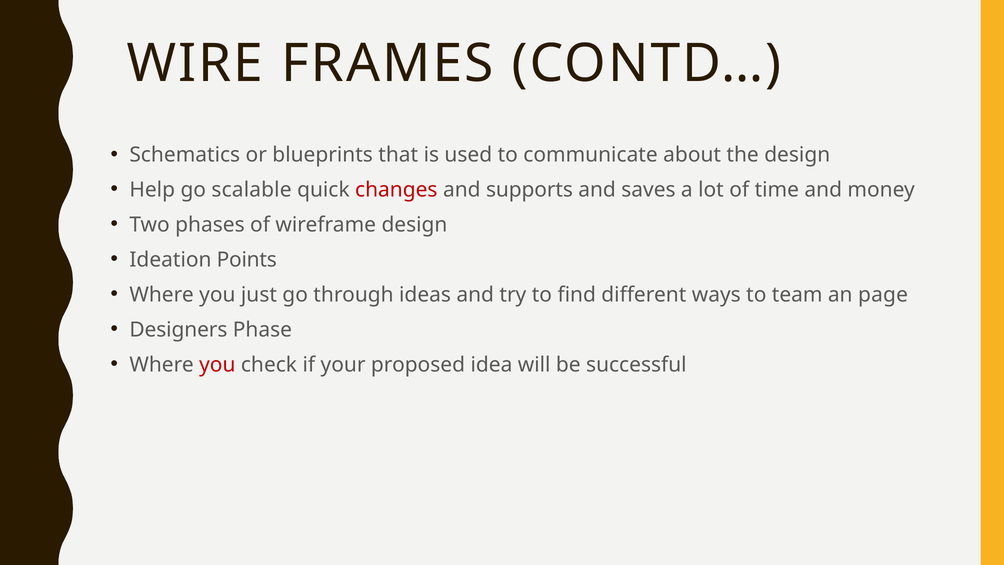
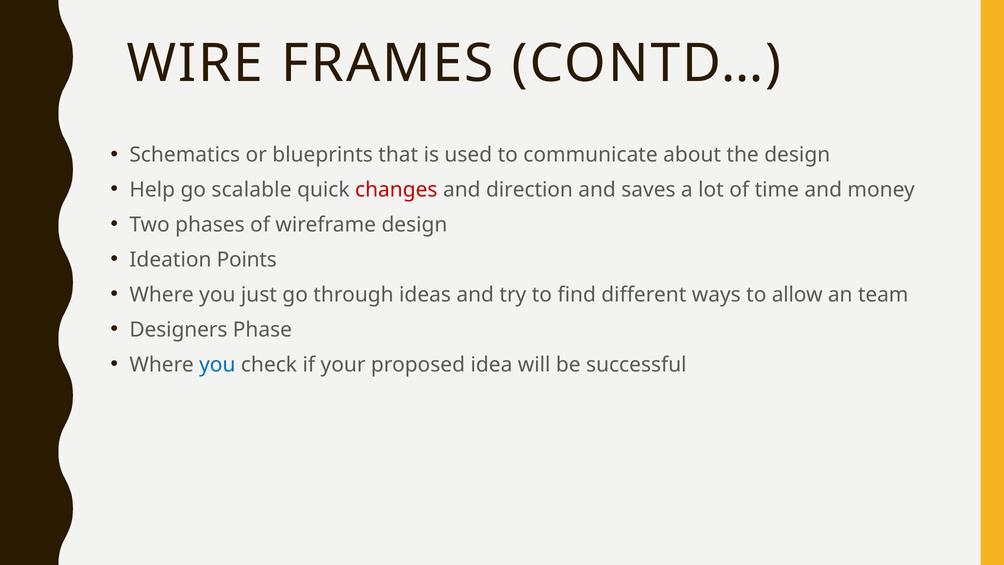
supports: supports -> direction
team: team -> allow
page: page -> team
you at (217, 364) colour: red -> blue
